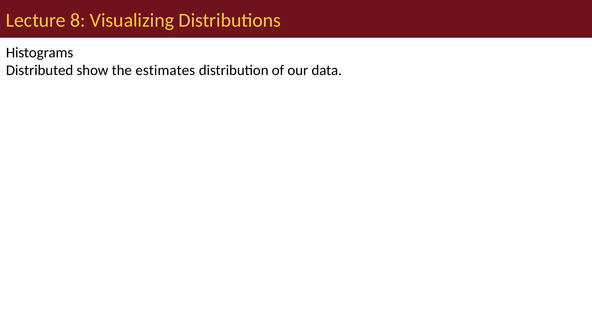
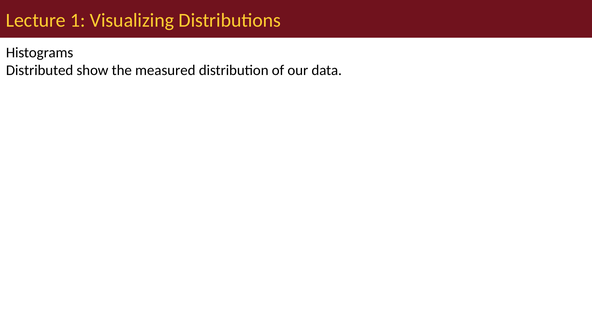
8: 8 -> 1
estimates: estimates -> measured
